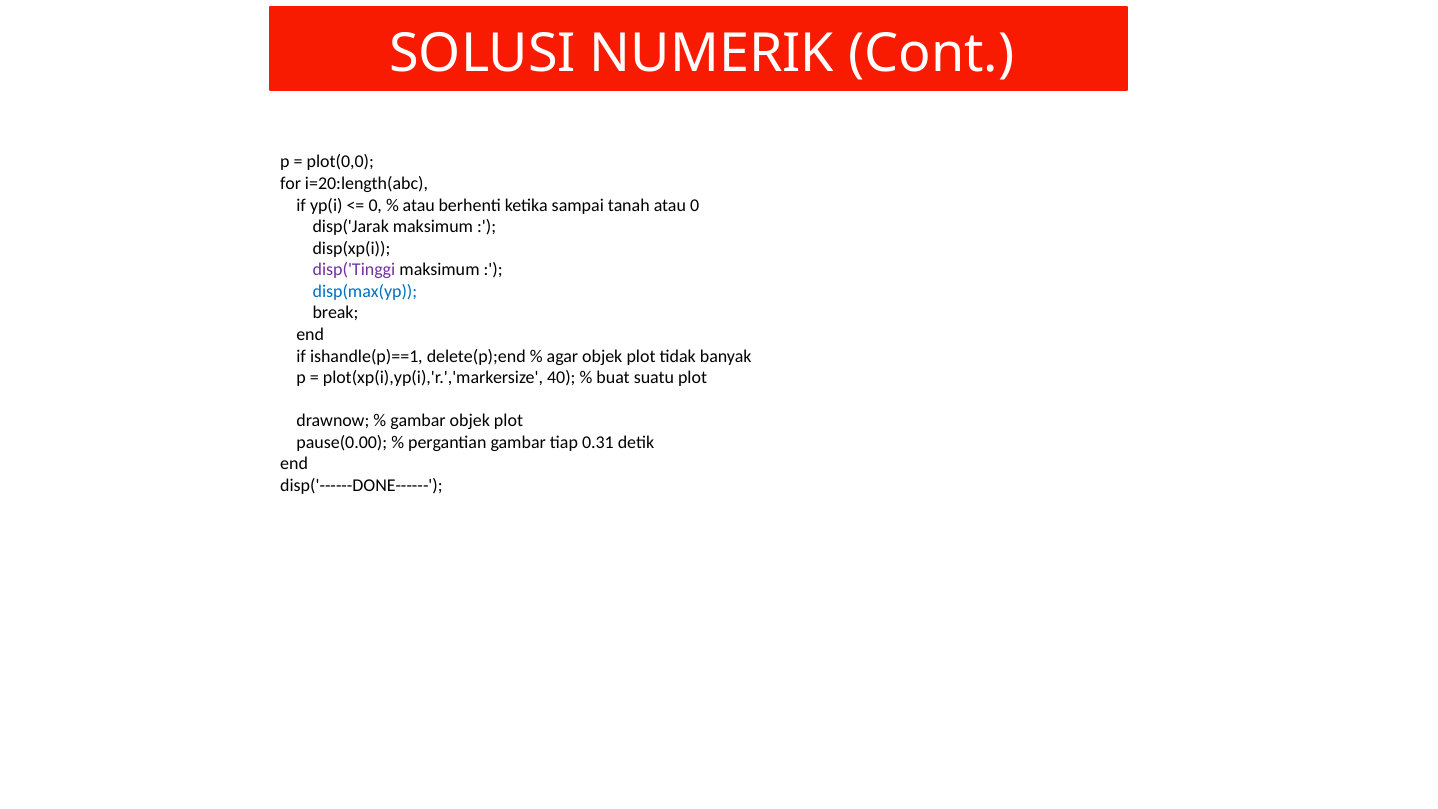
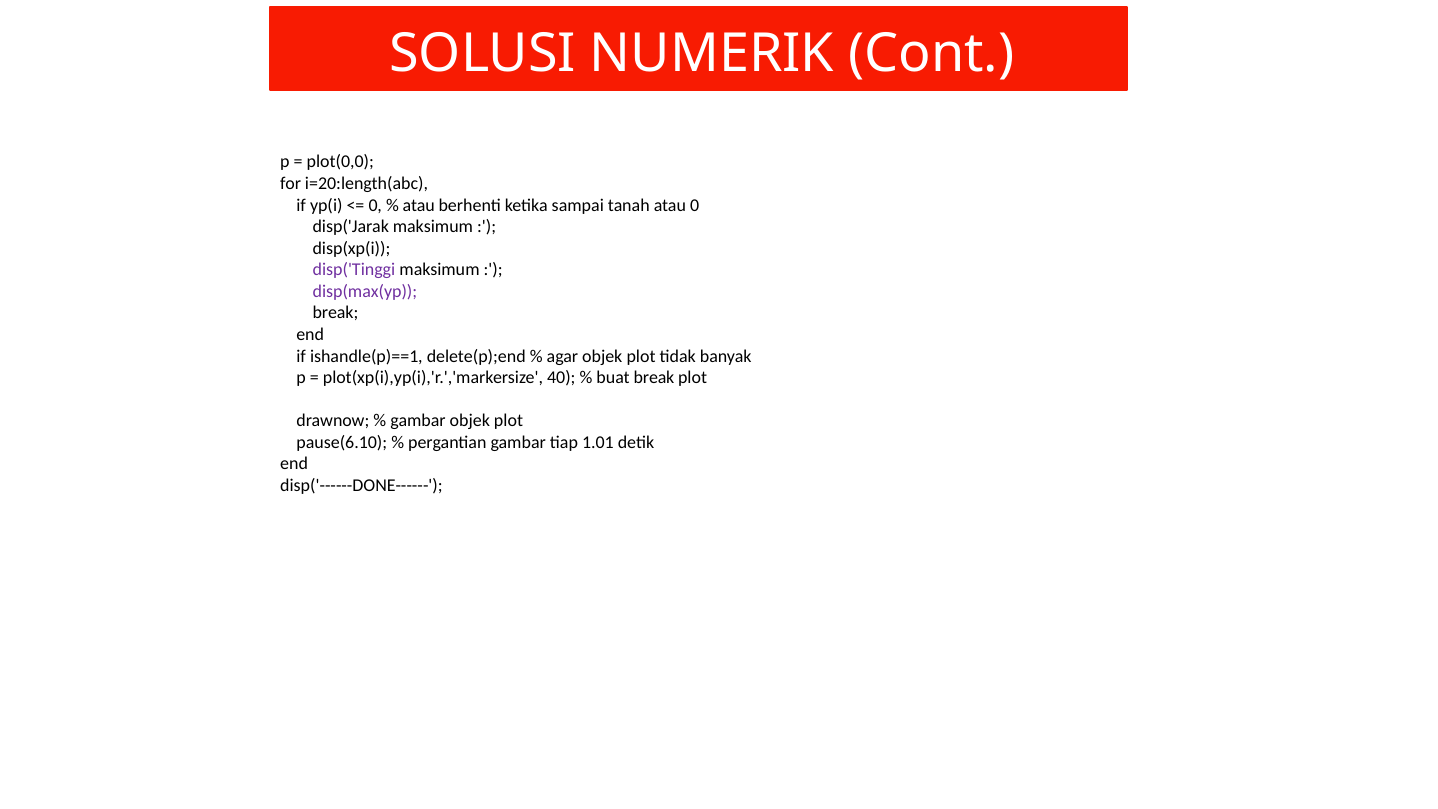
disp(max(yp colour: blue -> purple
buat suatu: suatu -> break
pause(0.00: pause(0.00 -> pause(6.10
0.31: 0.31 -> 1.01
